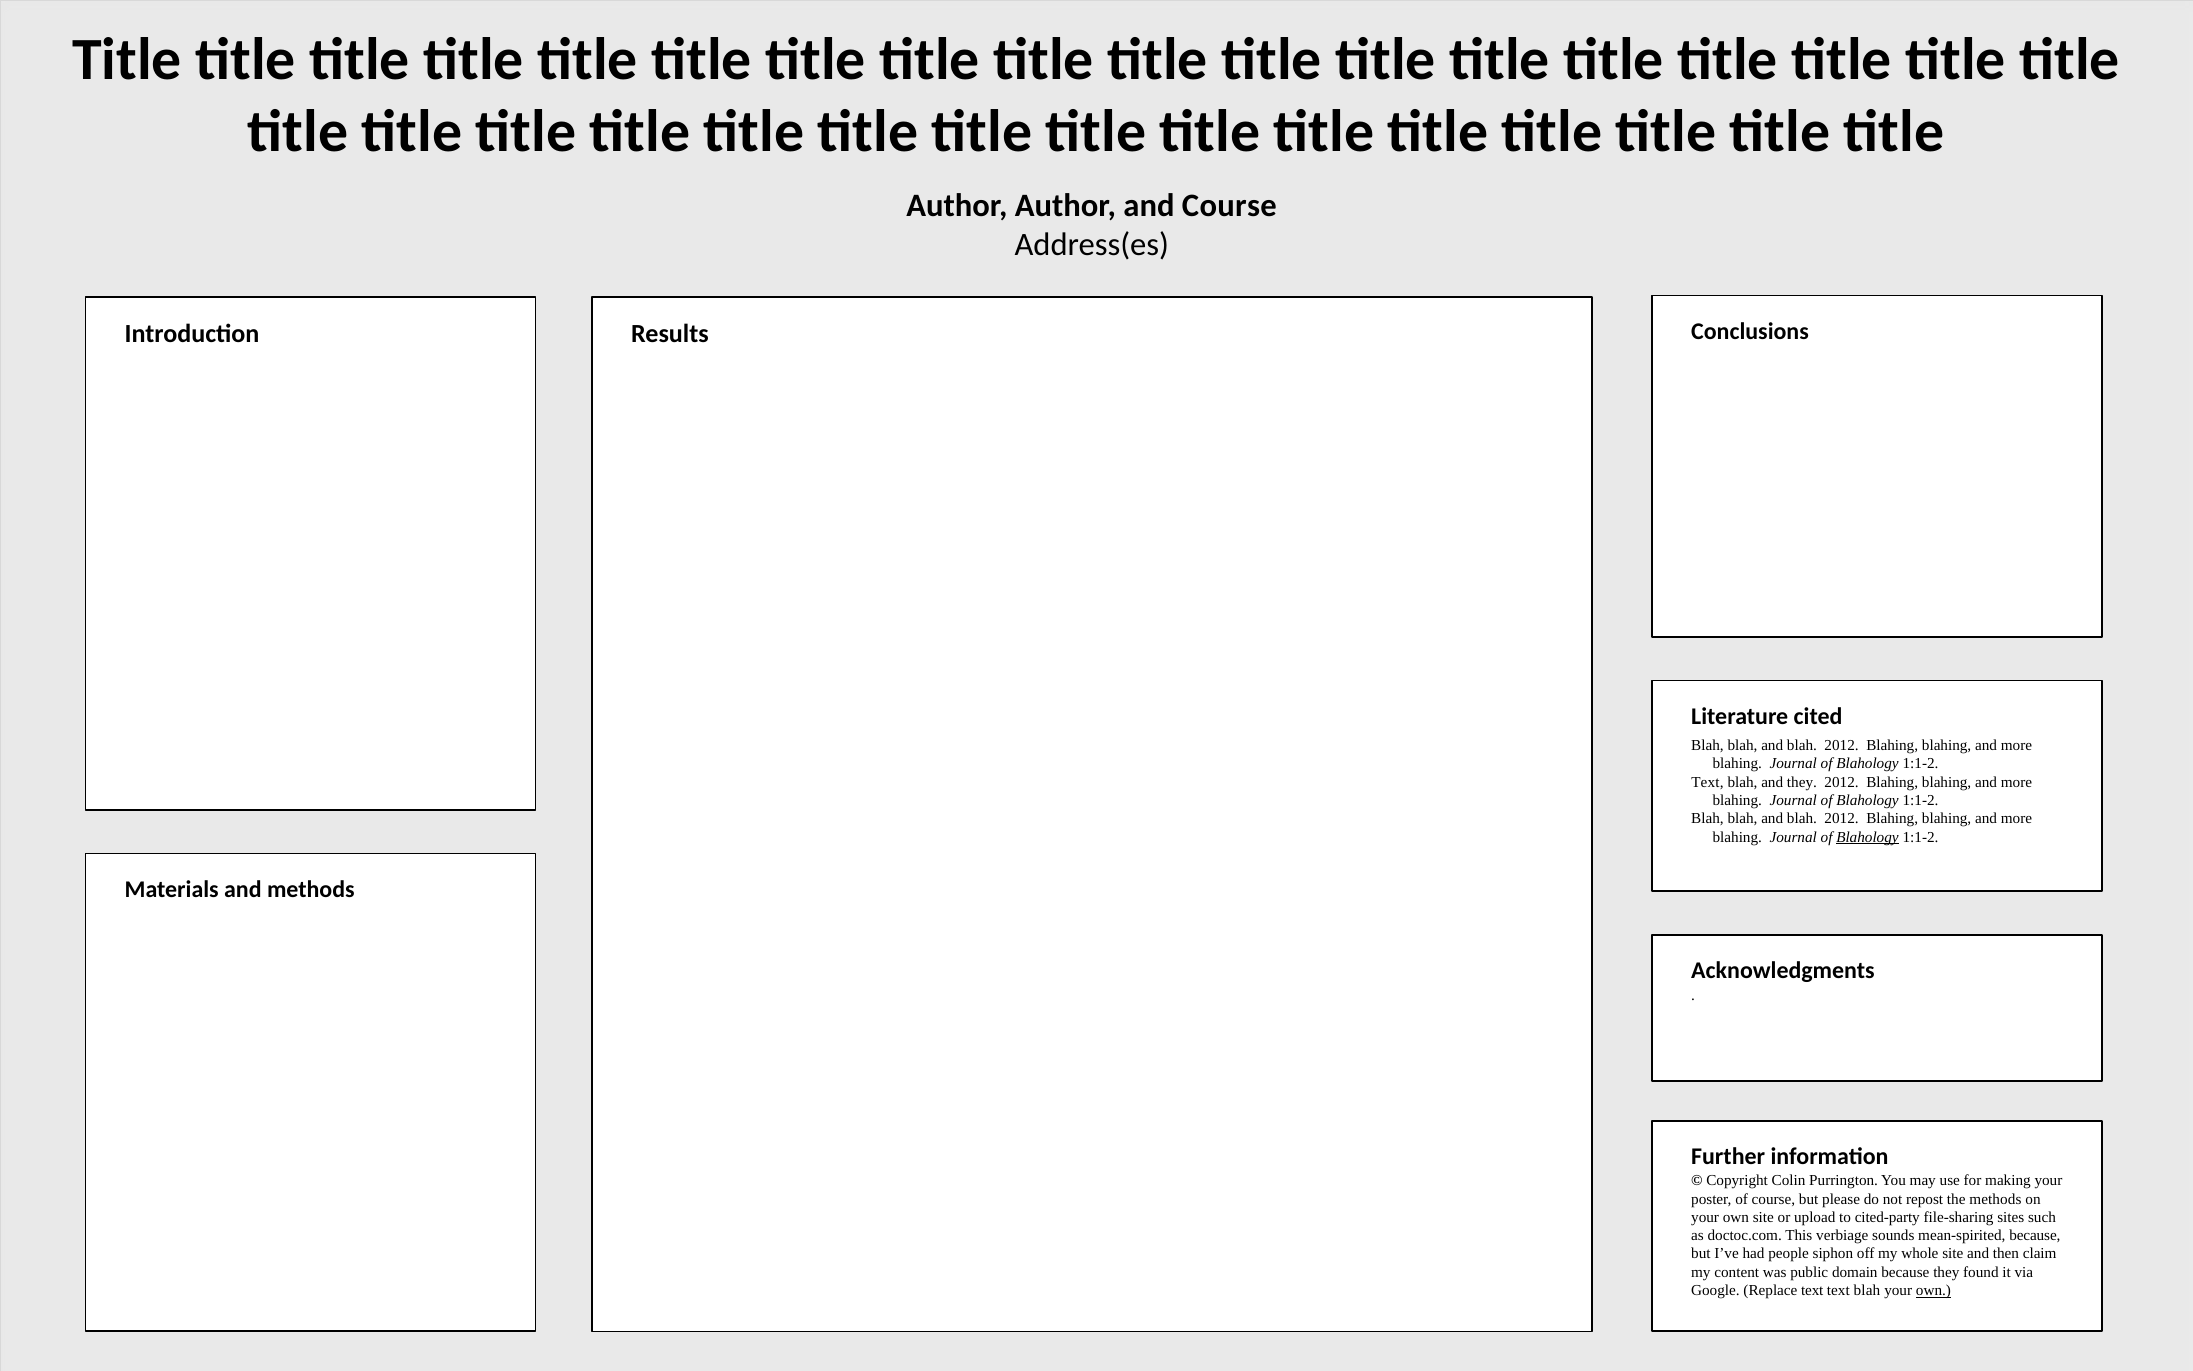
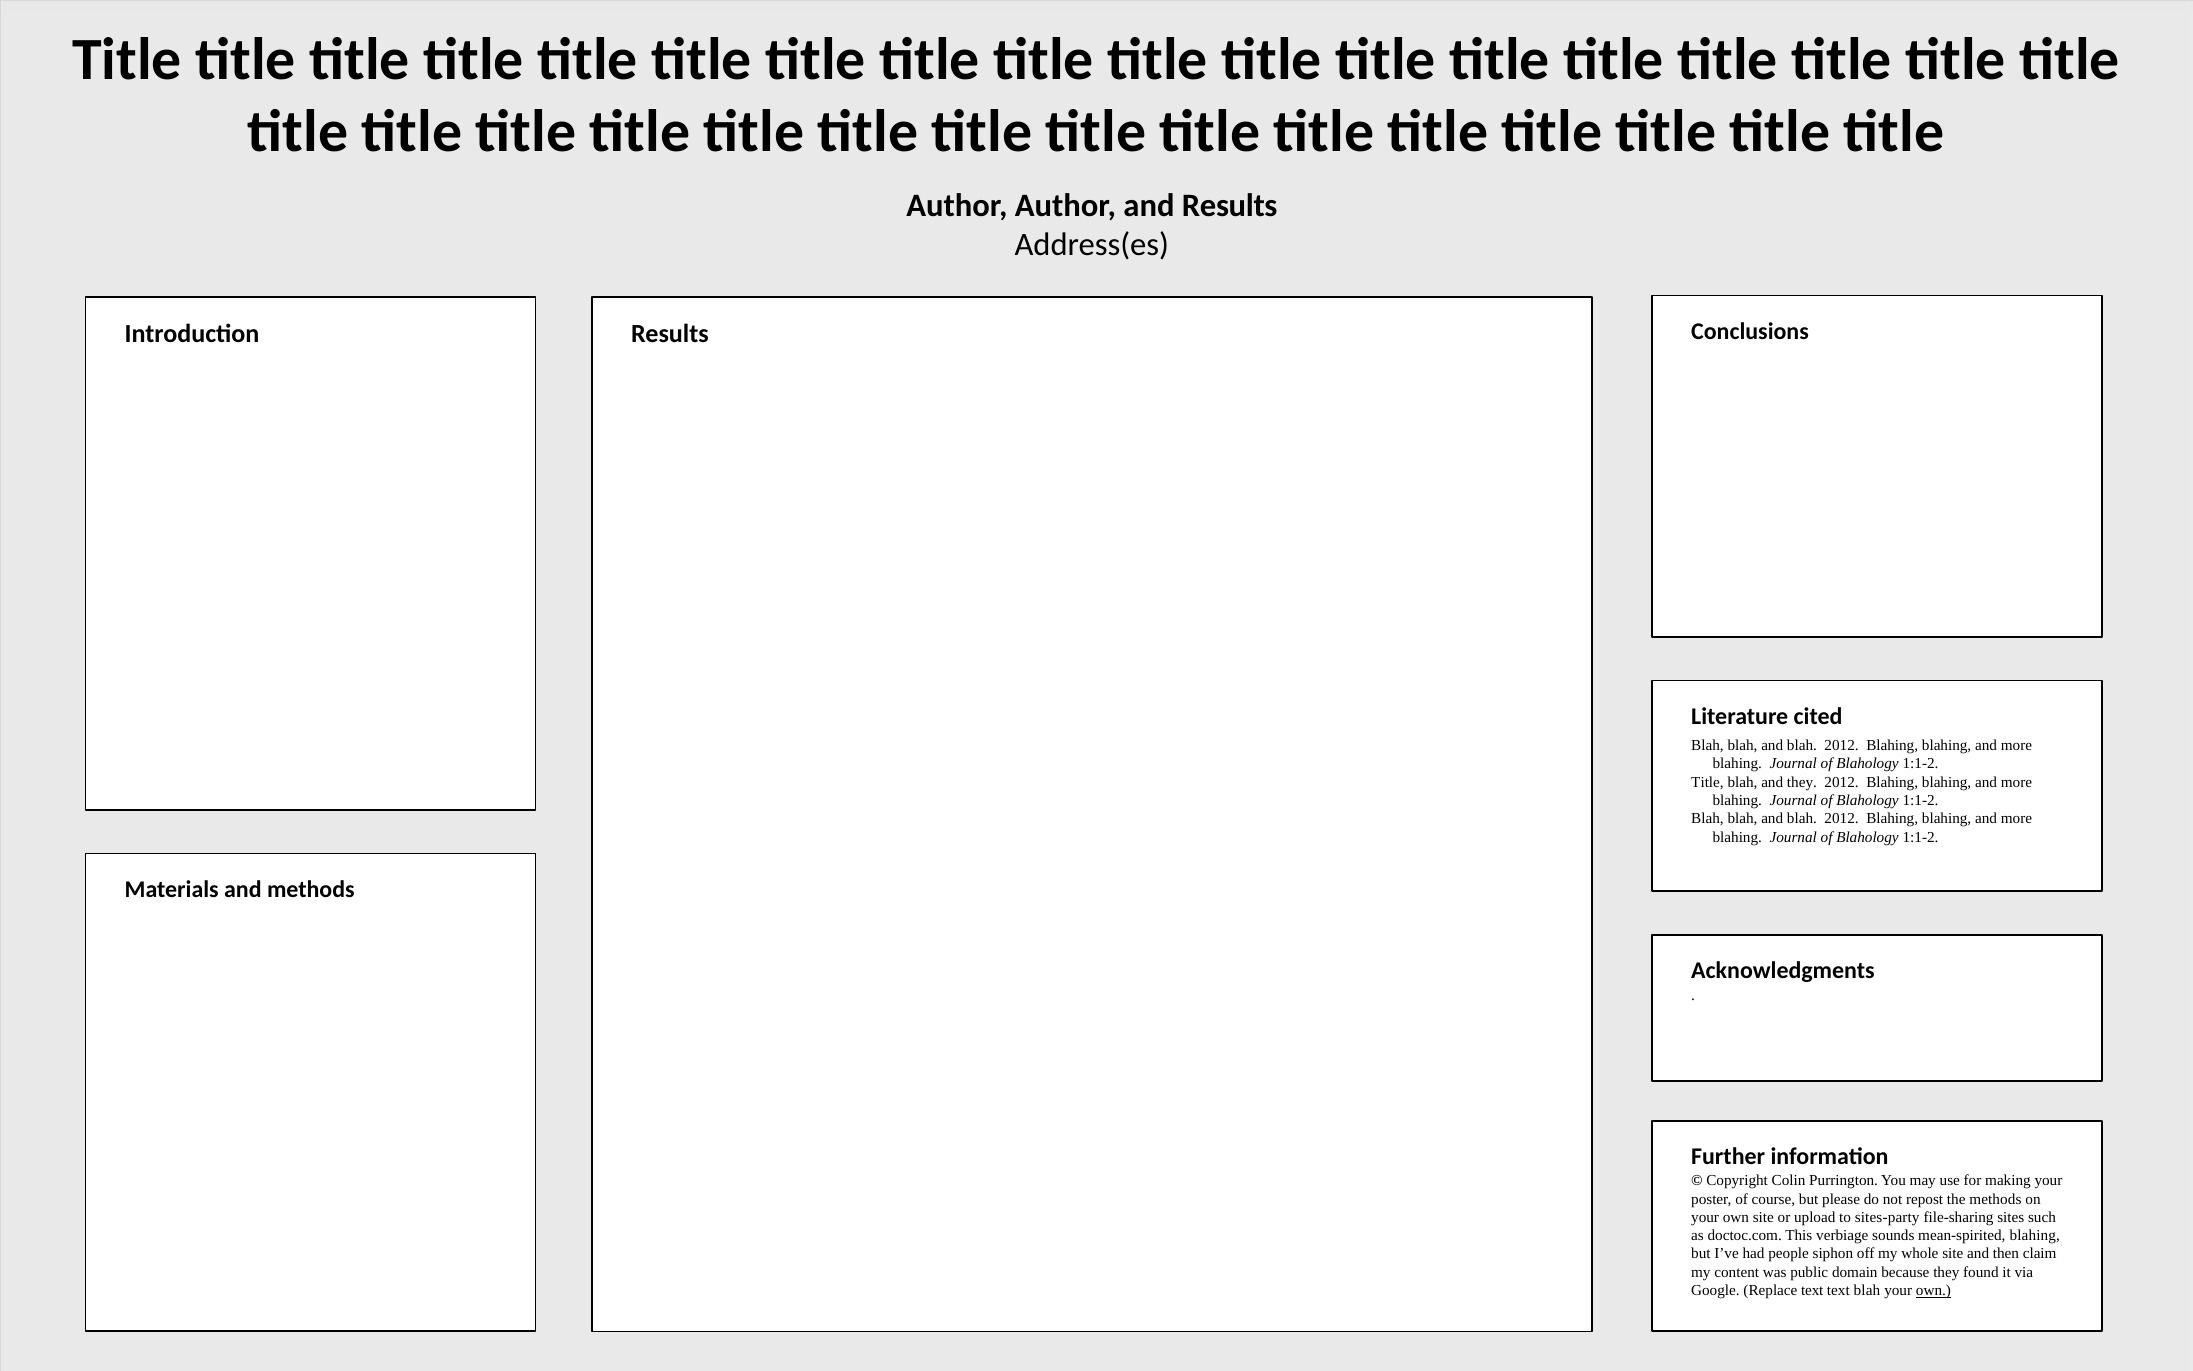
and Course: Course -> Results
Text at (1707, 782): Text -> Title
Blahology at (1867, 837) underline: present -> none
cited-party: cited-party -> sites-party
mean-spirited because: because -> blahing
